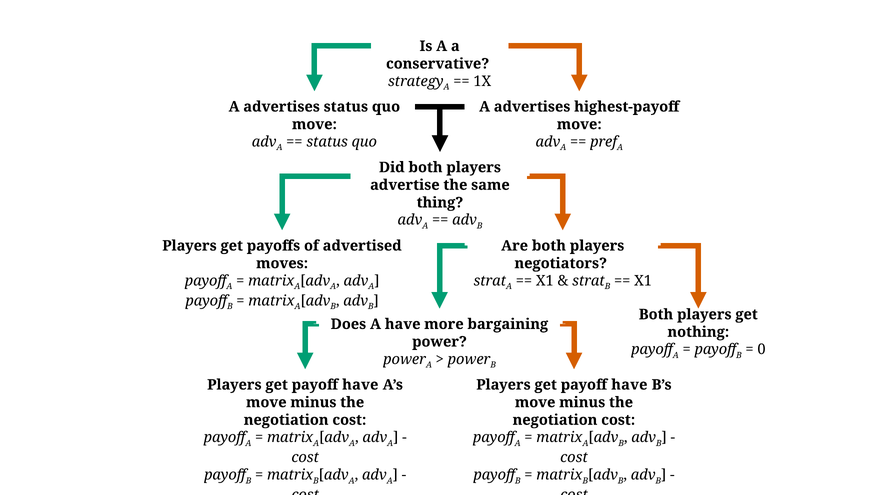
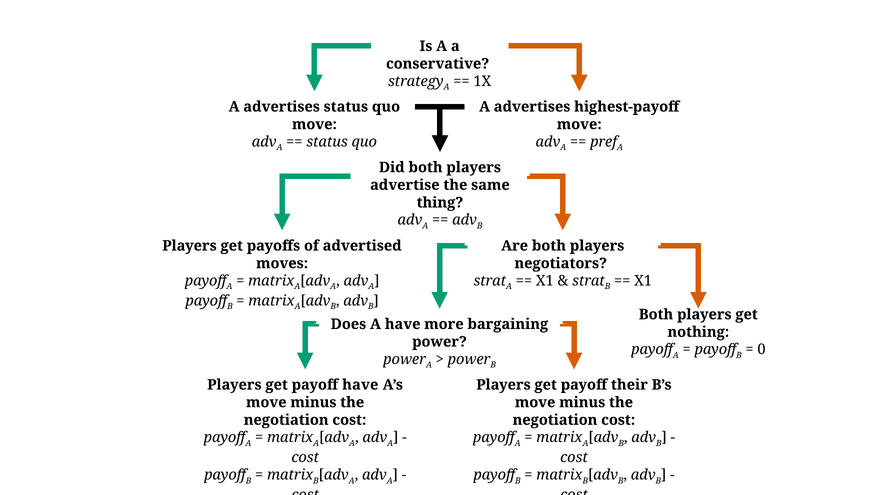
have at (629, 385): have -> their
